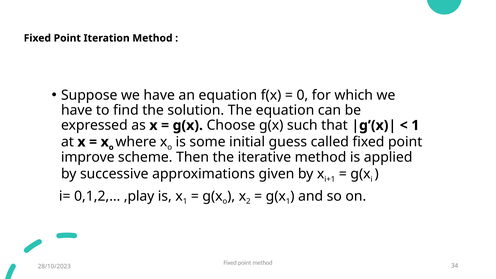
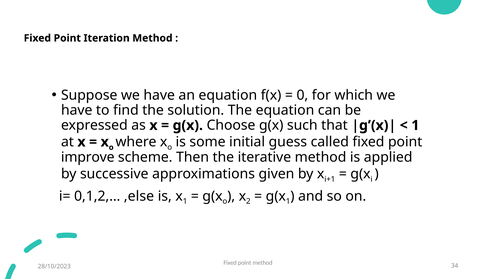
,play: ,play -> ,else
